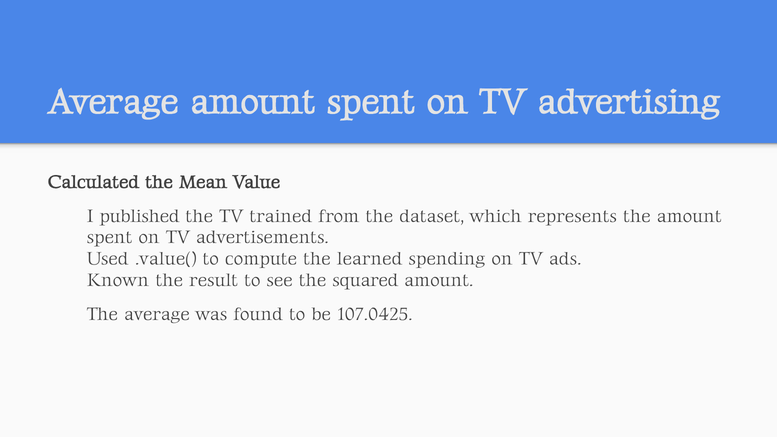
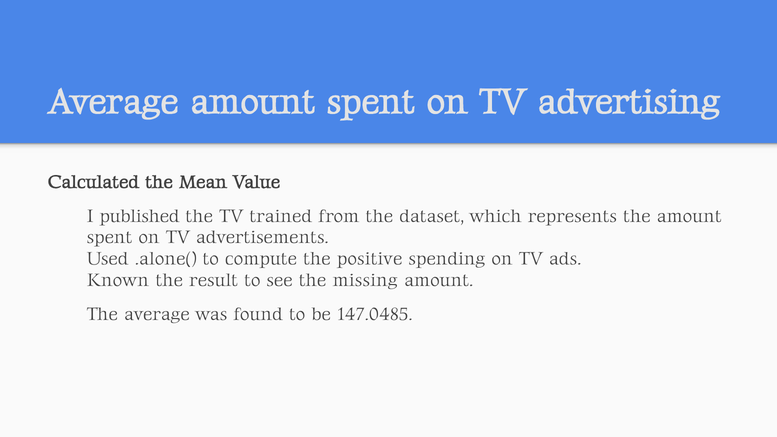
.value(: .value( -> .alone(
learned: learned -> positive
squared: squared -> missing
107.0425: 107.0425 -> 147.0485
